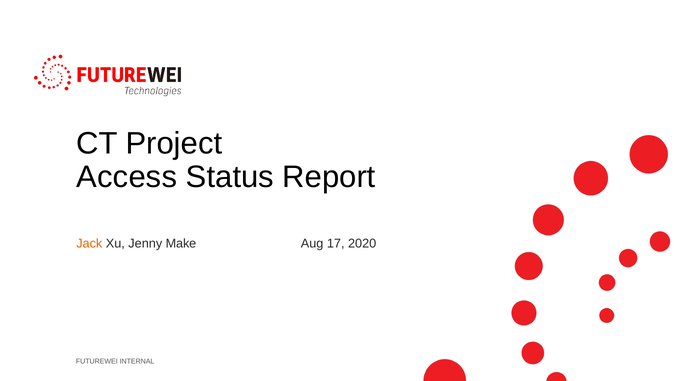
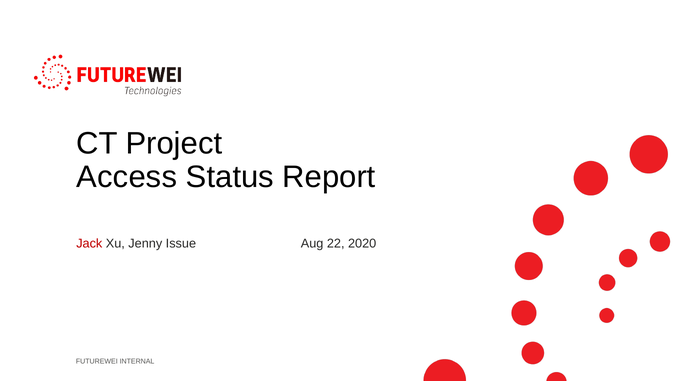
Jack colour: orange -> red
Make: Make -> Issue
17: 17 -> 22
